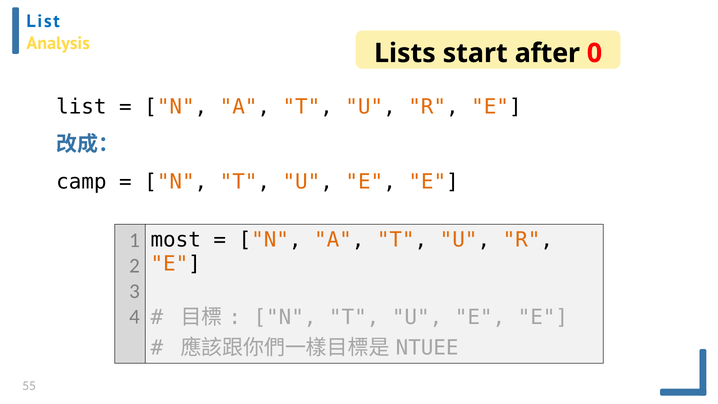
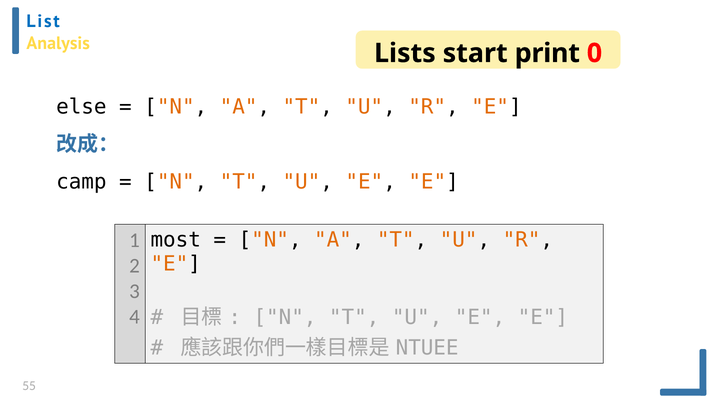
after: after -> print
list at (81, 107): list -> else
